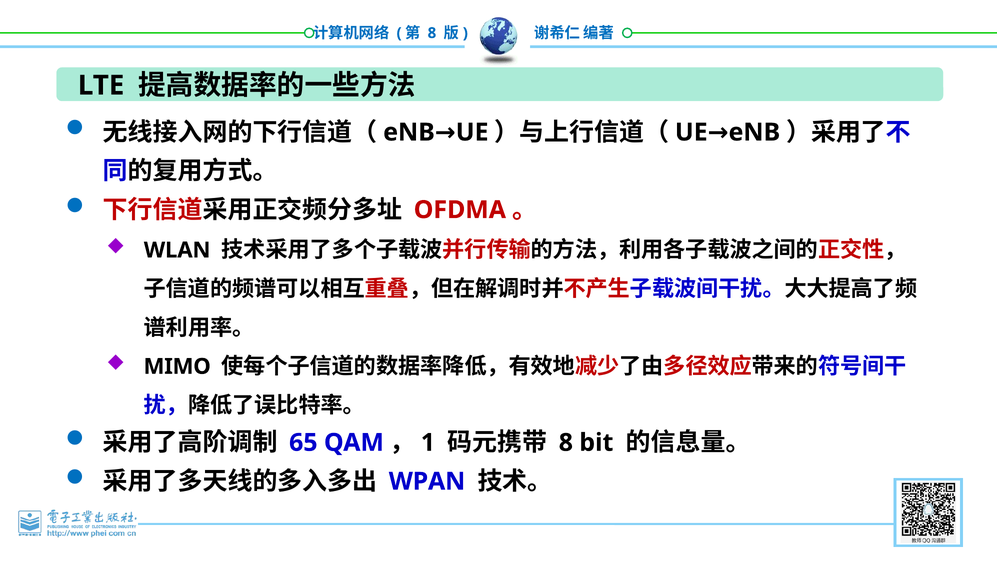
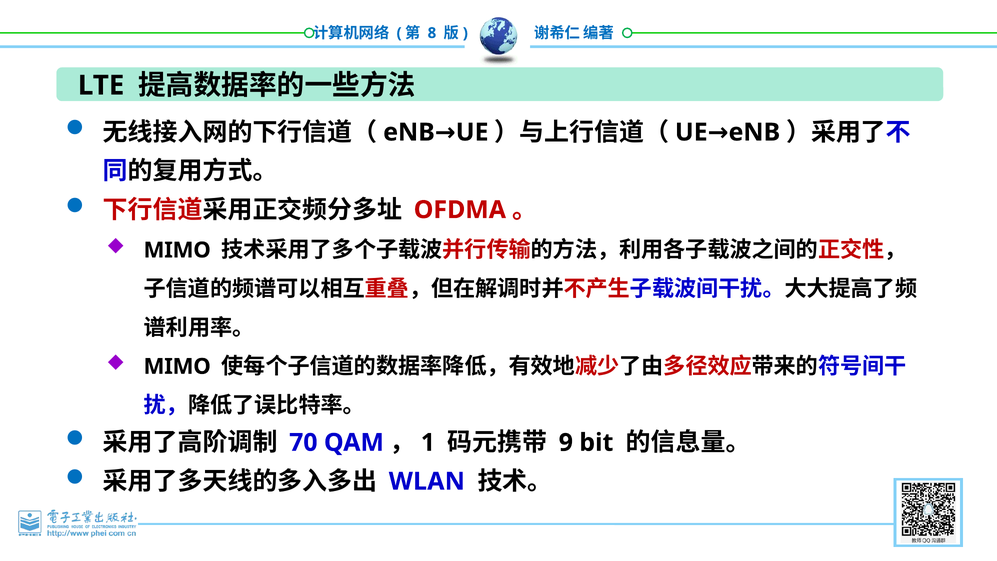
WLAN at (177, 250): WLAN -> MIMO
65: 65 -> 70
8 at (566, 443): 8 -> 9
WPAN: WPAN -> WLAN
